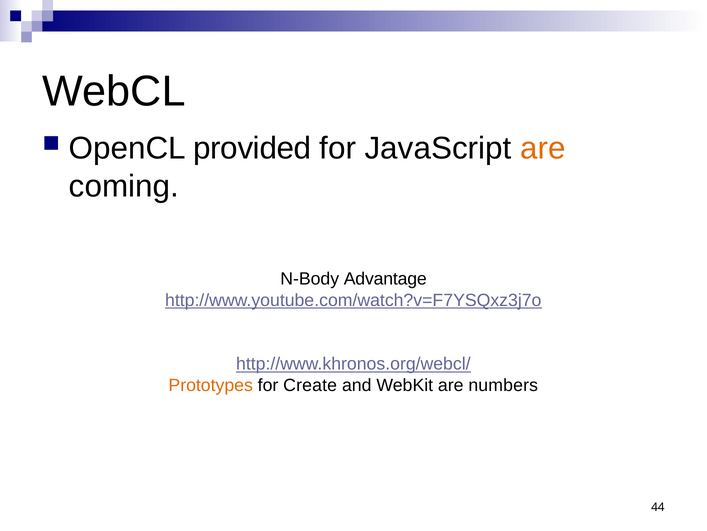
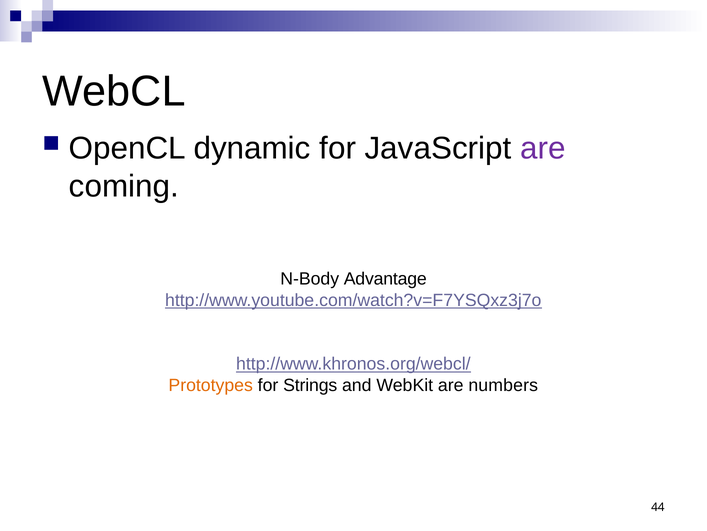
provided: provided -> dynamic
are at (543, 148) colour: orange -> purple
Create: Create -> Strings
